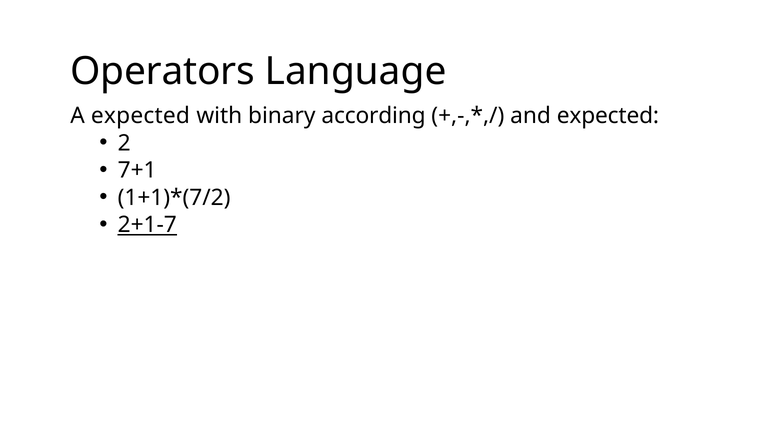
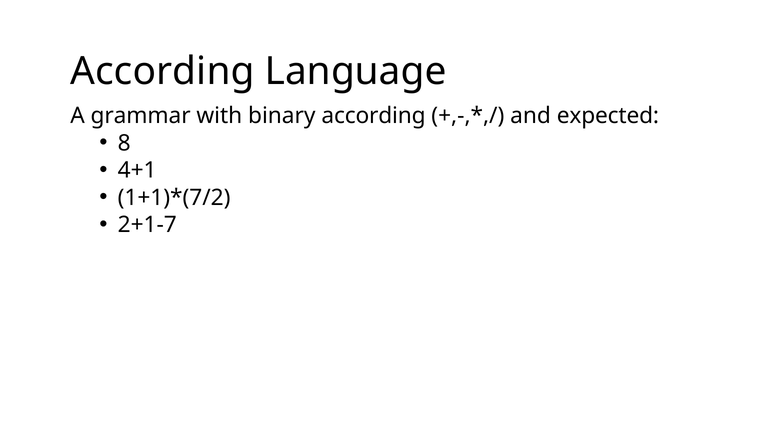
Operators at (163, 72): Operators -> According
A expected: expected -> grammar
2: 2 -> 8
7+1: 7+1 -> 4+1
2+1-7 underline: present -> none
